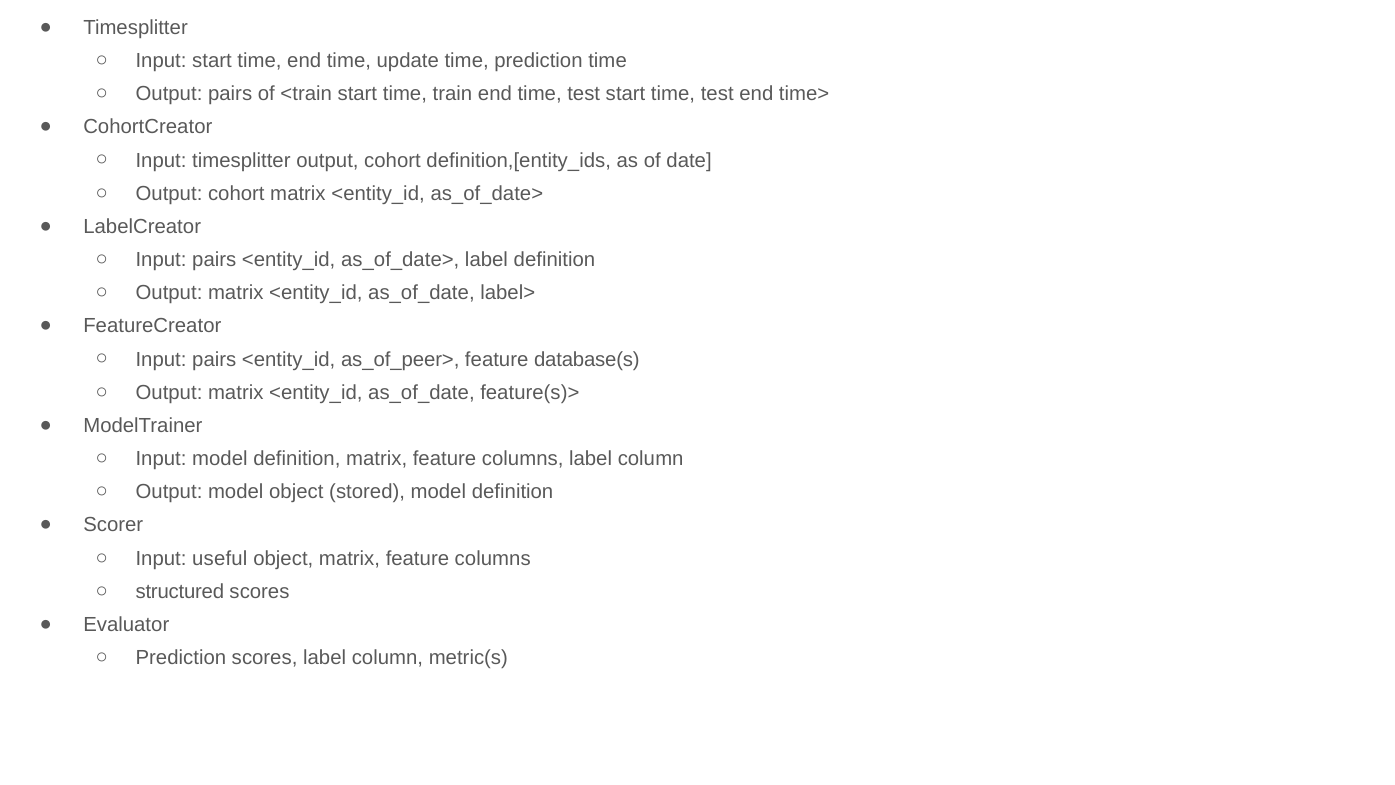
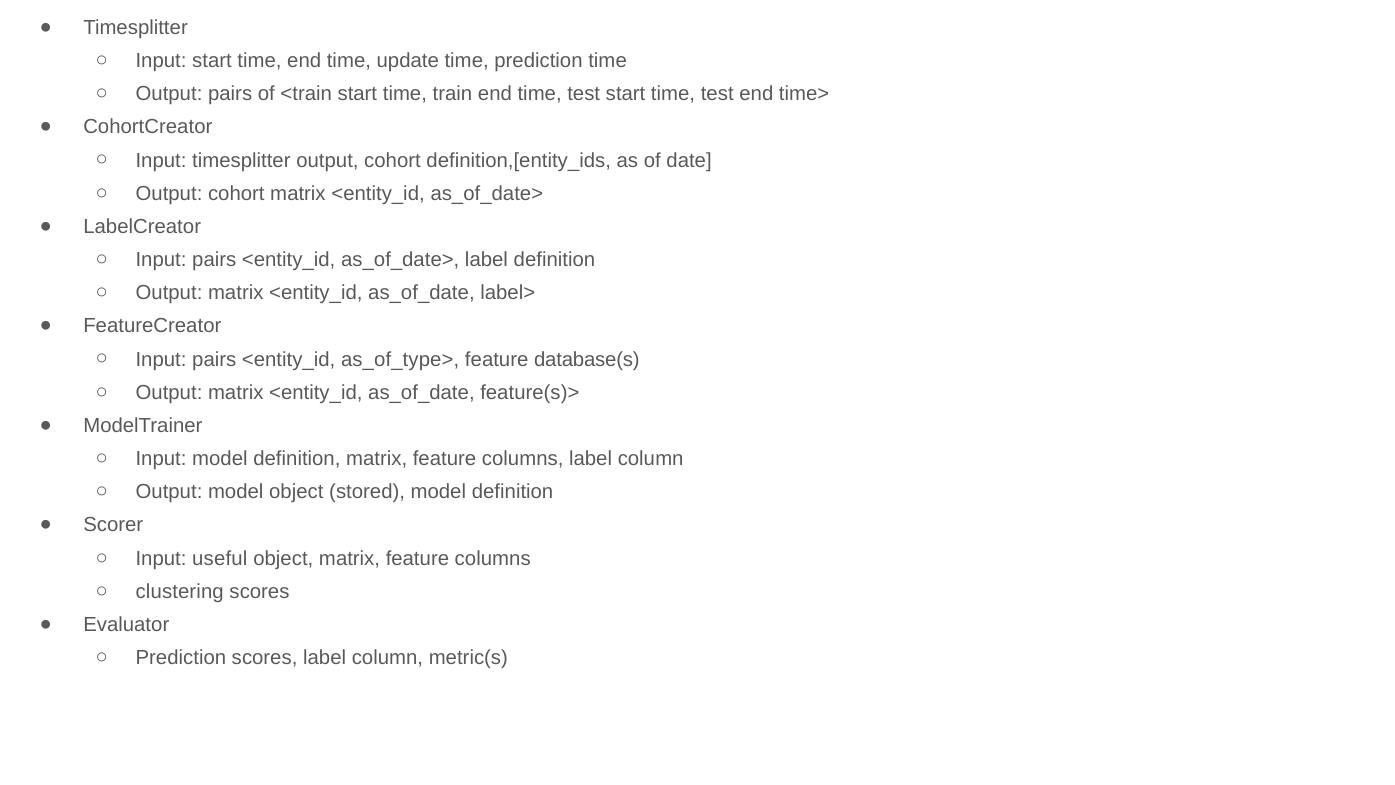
as_of_peer>: as_of_peer> -> as_of_type>
structured: structured -> clustering
